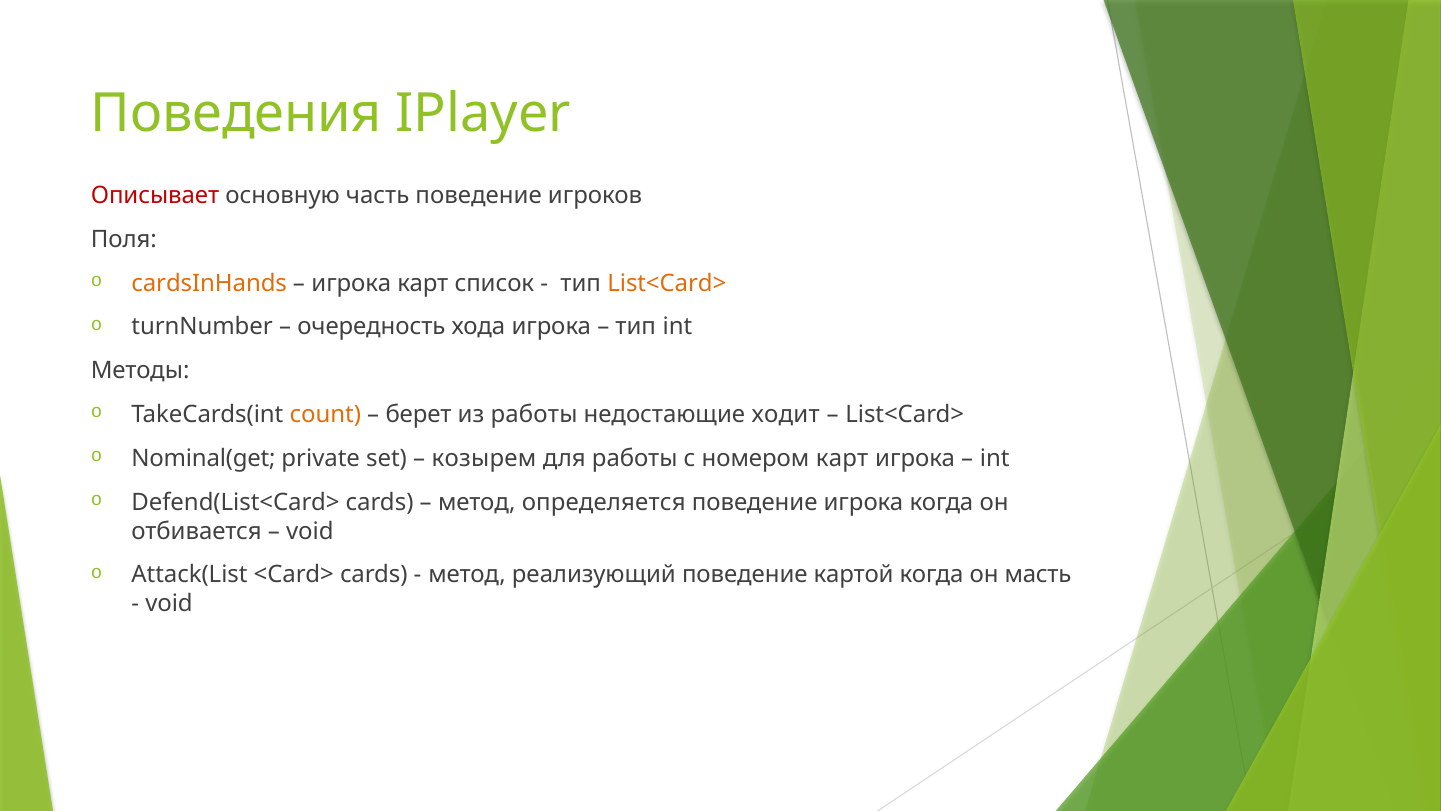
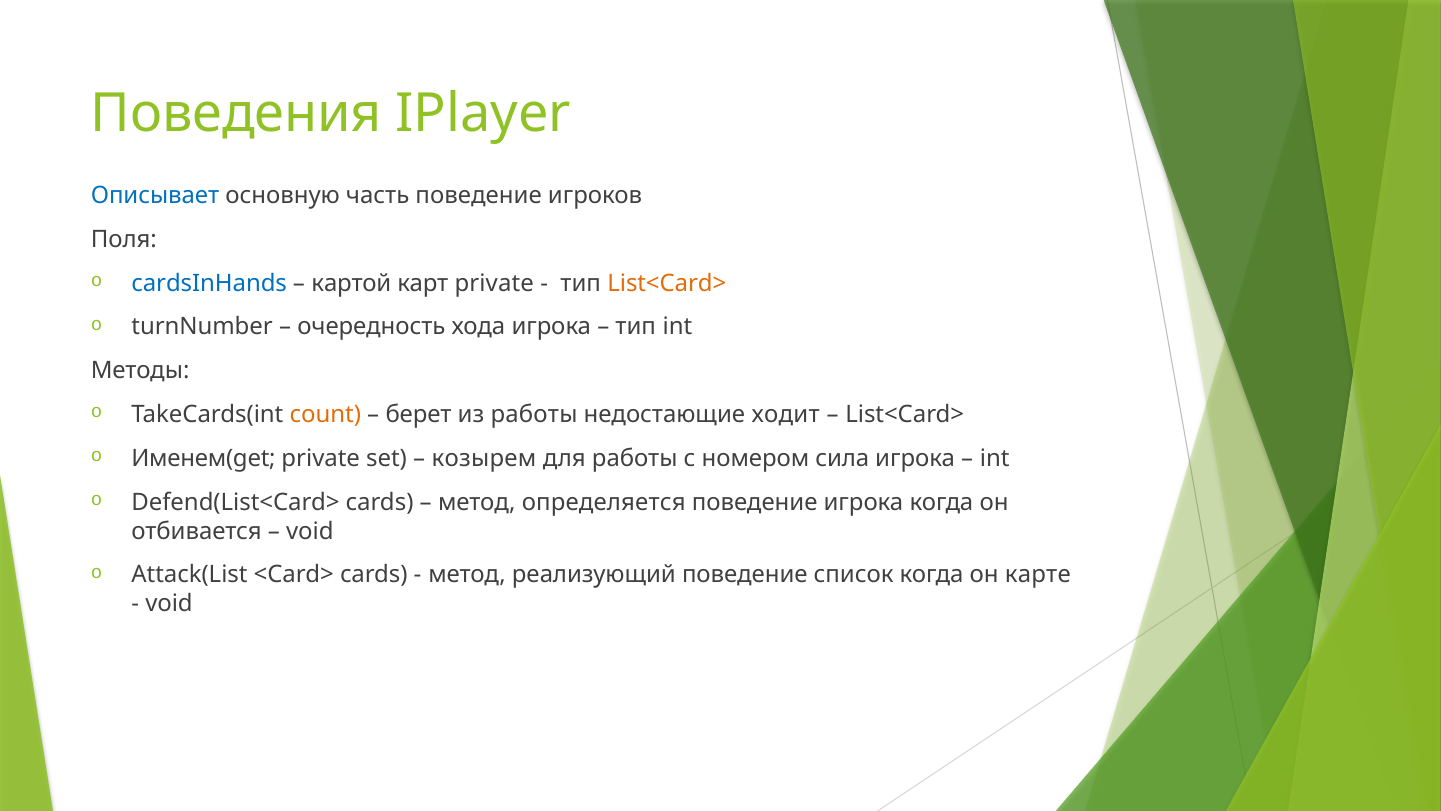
Описывает colour: red -> blue
cardsInHands colour: orange -> blue
игрока at (351, 283): игрока -> картой
карт список: список -> private
Nominal(get: Nominal(get -> Именем(get
номером карт: карт -> сила
картой: картой -> список
масть: масть -> карте
